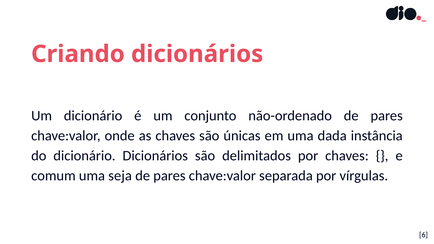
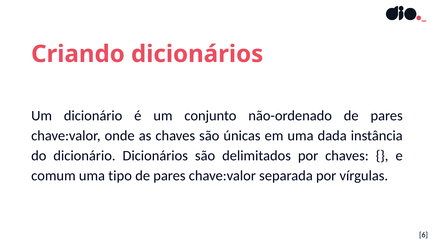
seja: seja -> tipo
